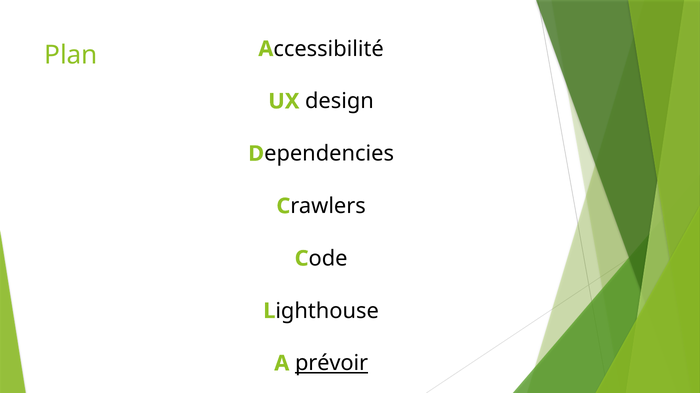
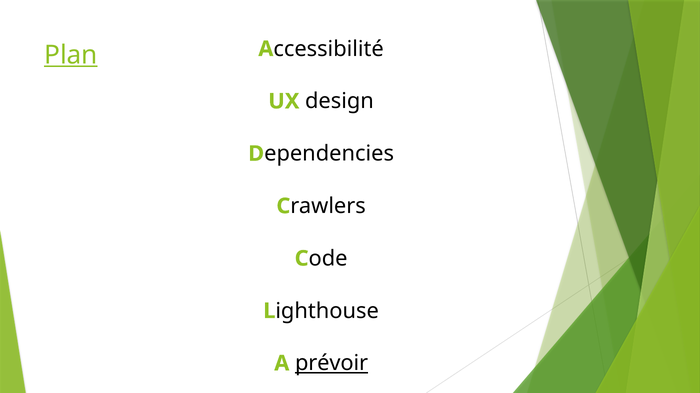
Plan underline: none -> present
